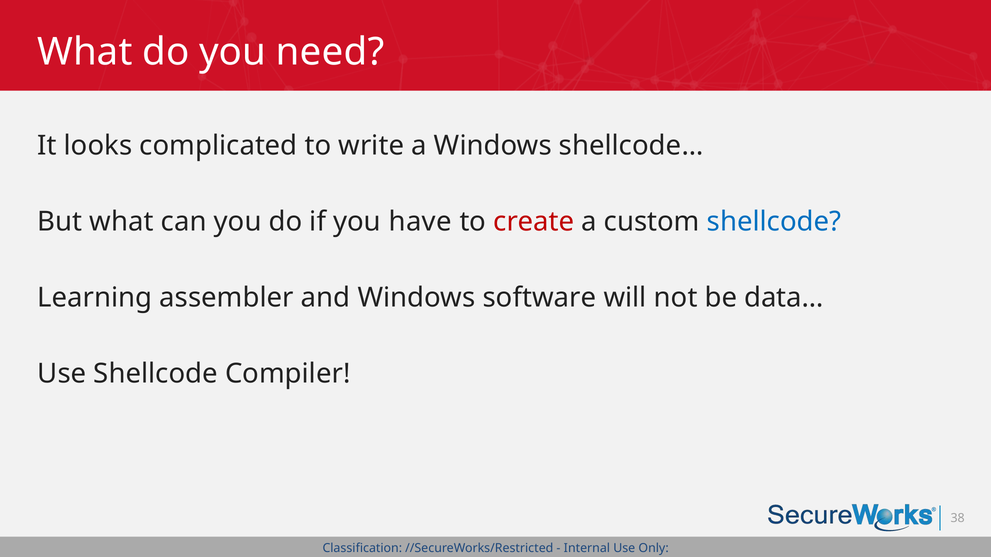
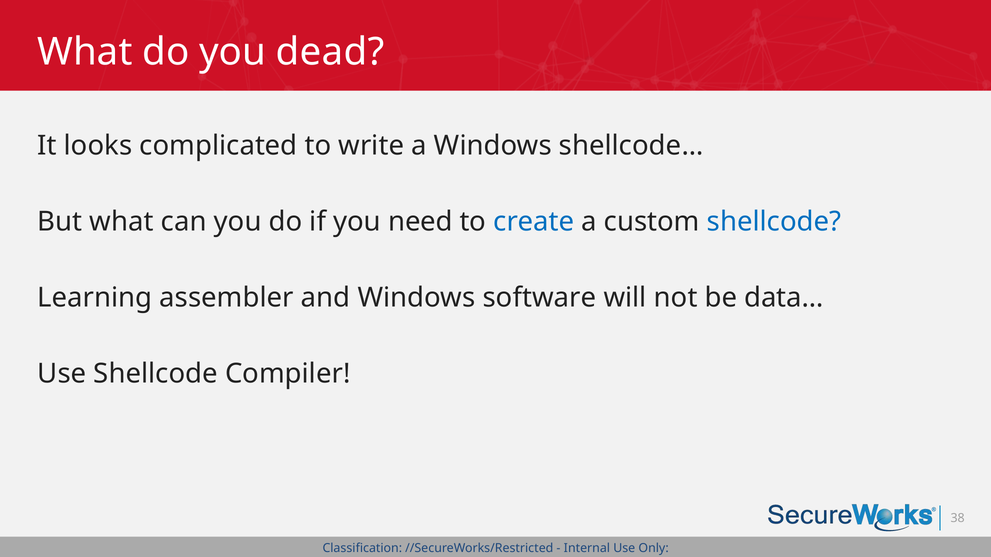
need: need -> dead
have: have -> need
create colour: red -> blue
